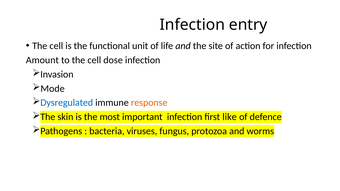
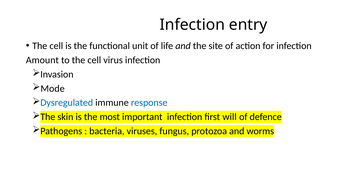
dose: dose -> virus
response colour: orange -> blue
like: like -> will
